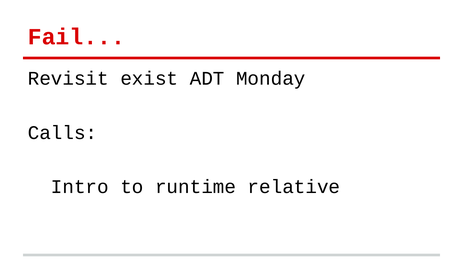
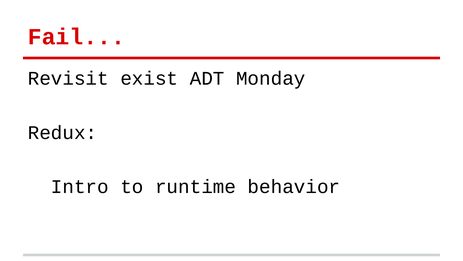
Calls: Calls -> Redux
relative: relative -> behavior
